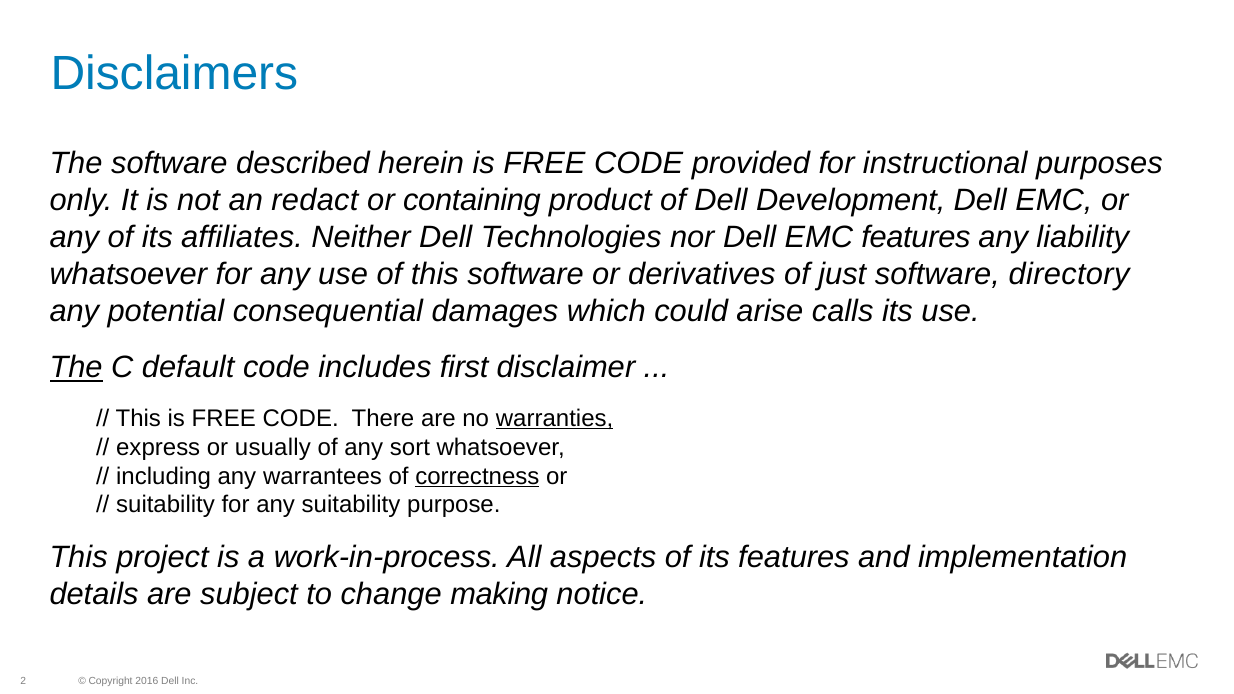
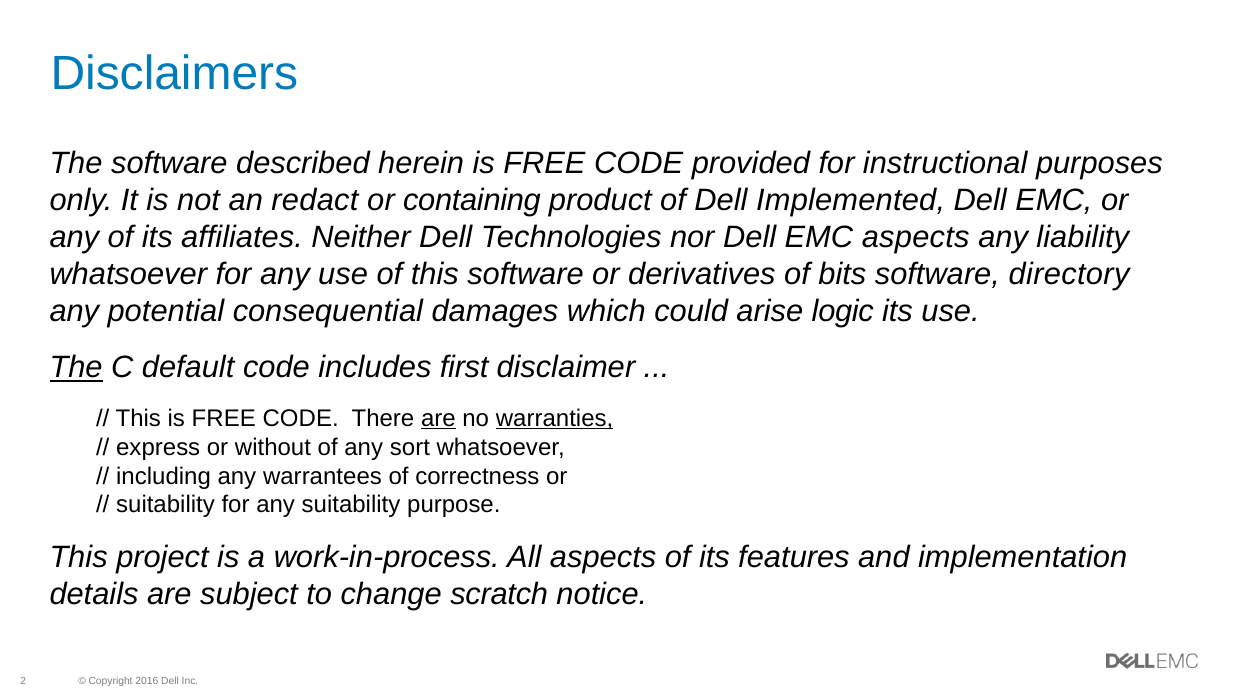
Development: Development -> Implemented
EMC features: features -> aspects
just: just -> bits
calls: calls -> logic
are at (438, 418) underline: none -> present
usually: usually -> without
correctness underline: present -> none
making: making -> scratch
